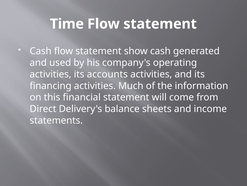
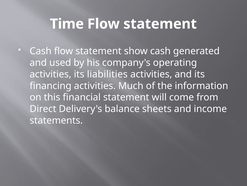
accounts: accounts -> liabilities
